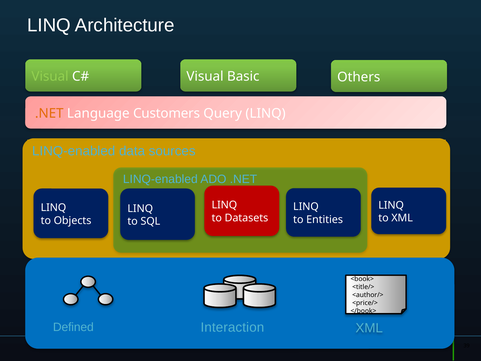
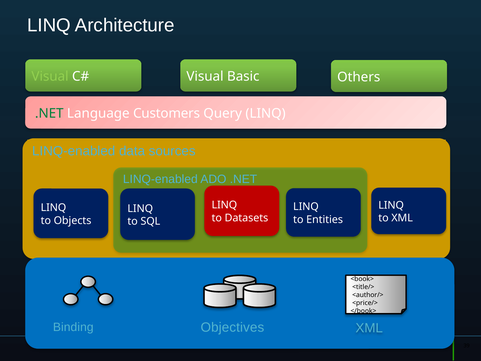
.NET at (49, 113) colour: orange -> green
Interaction: Interaction -> Objectives
Defined: Defined -> Binding
